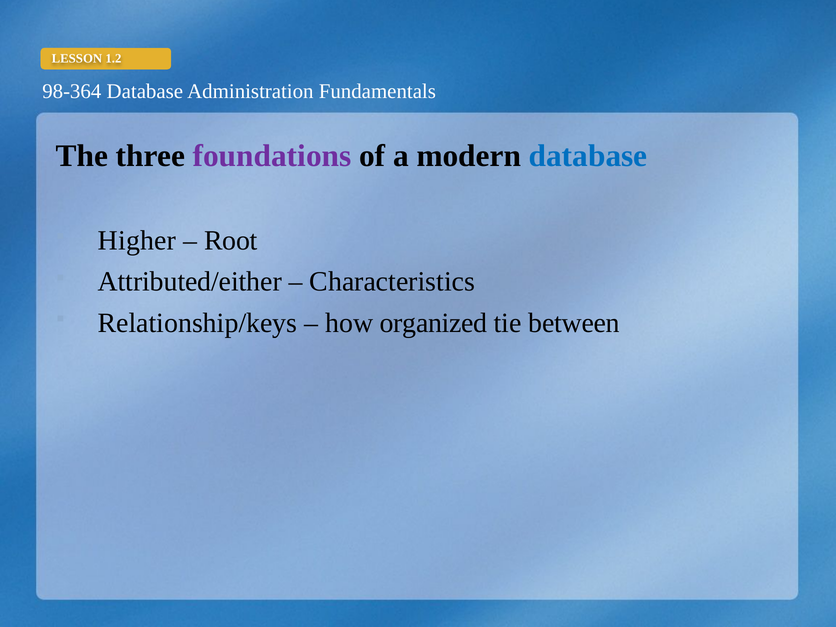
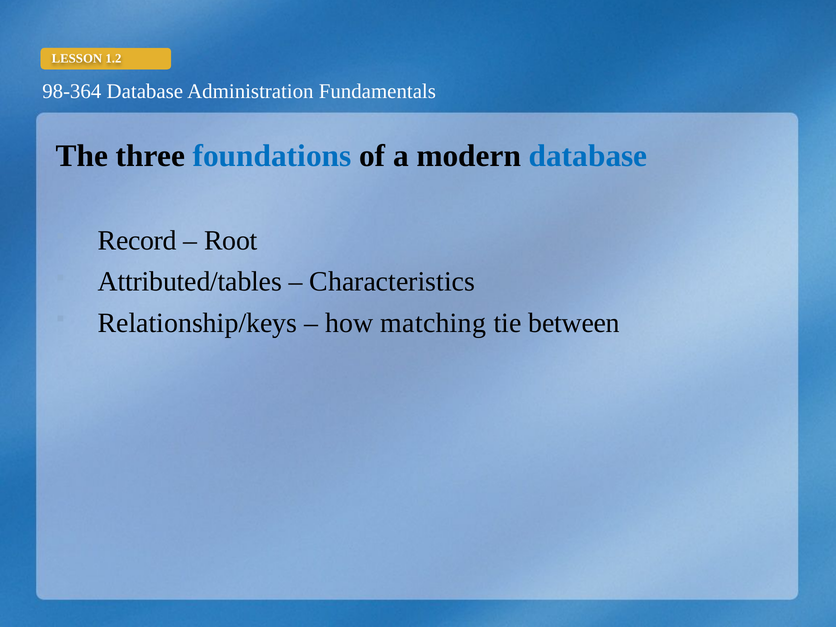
foundations colour: purple -> blue
Higher: Higher -> Record
Attributed/either: Attributed/either -> Attributed/tables
organized: organized -> matching
